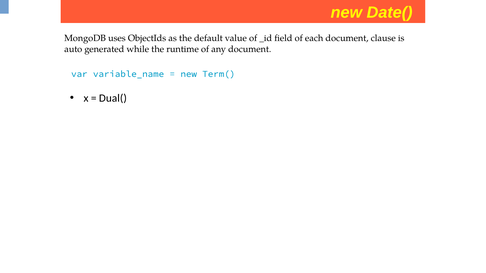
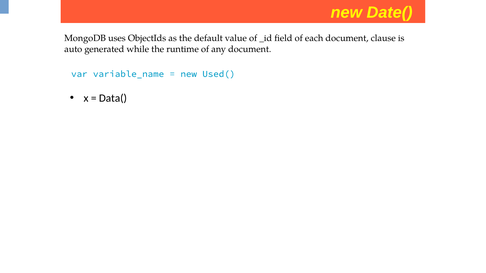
Term(: Term( -> Used(
Dual(: Dual( -> Data(
